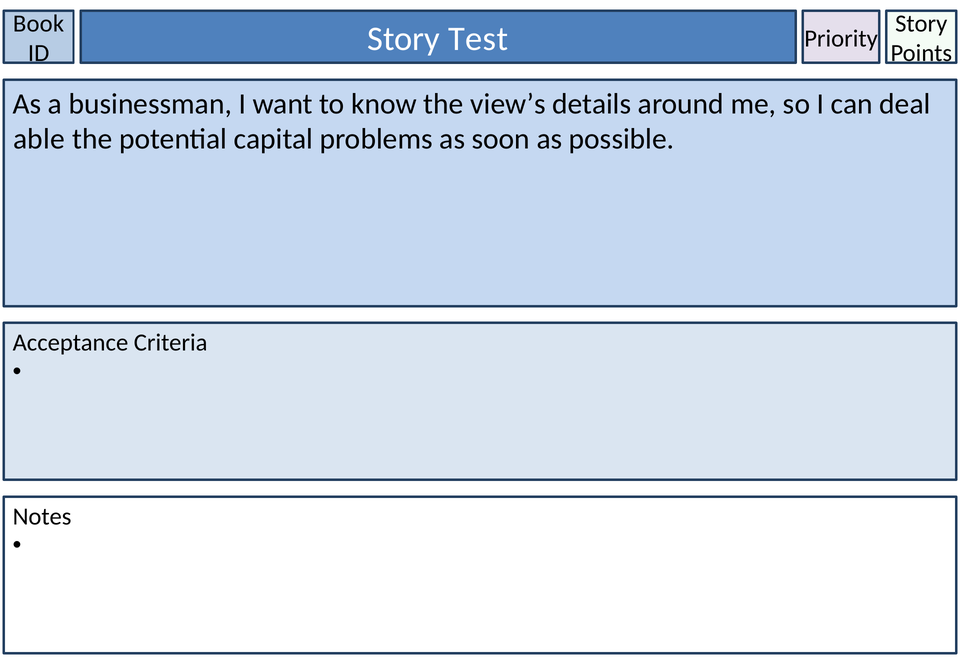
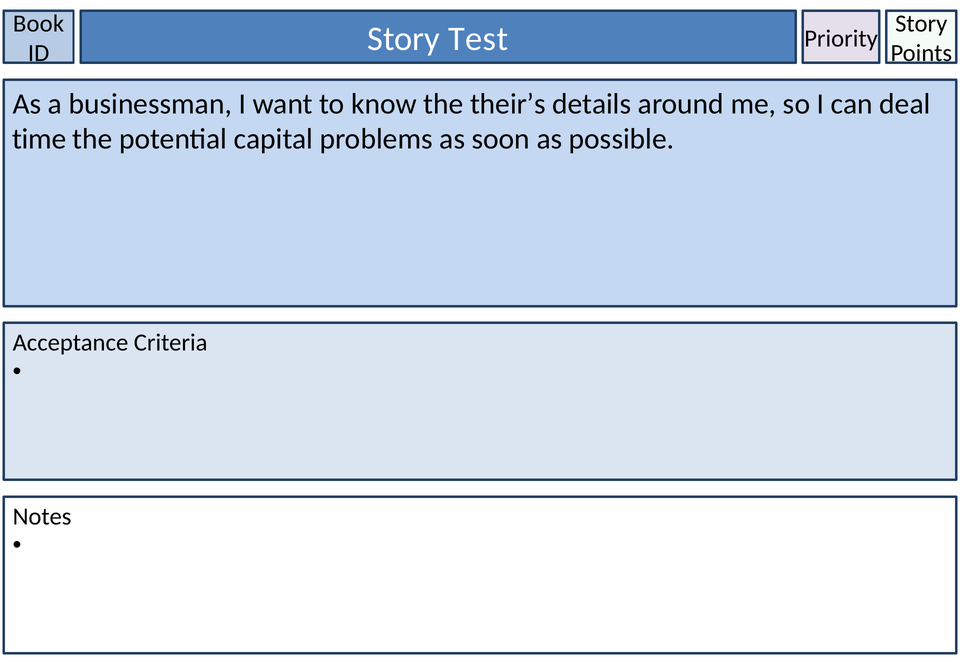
view’s: view’s -> their’s
able: able -> time
